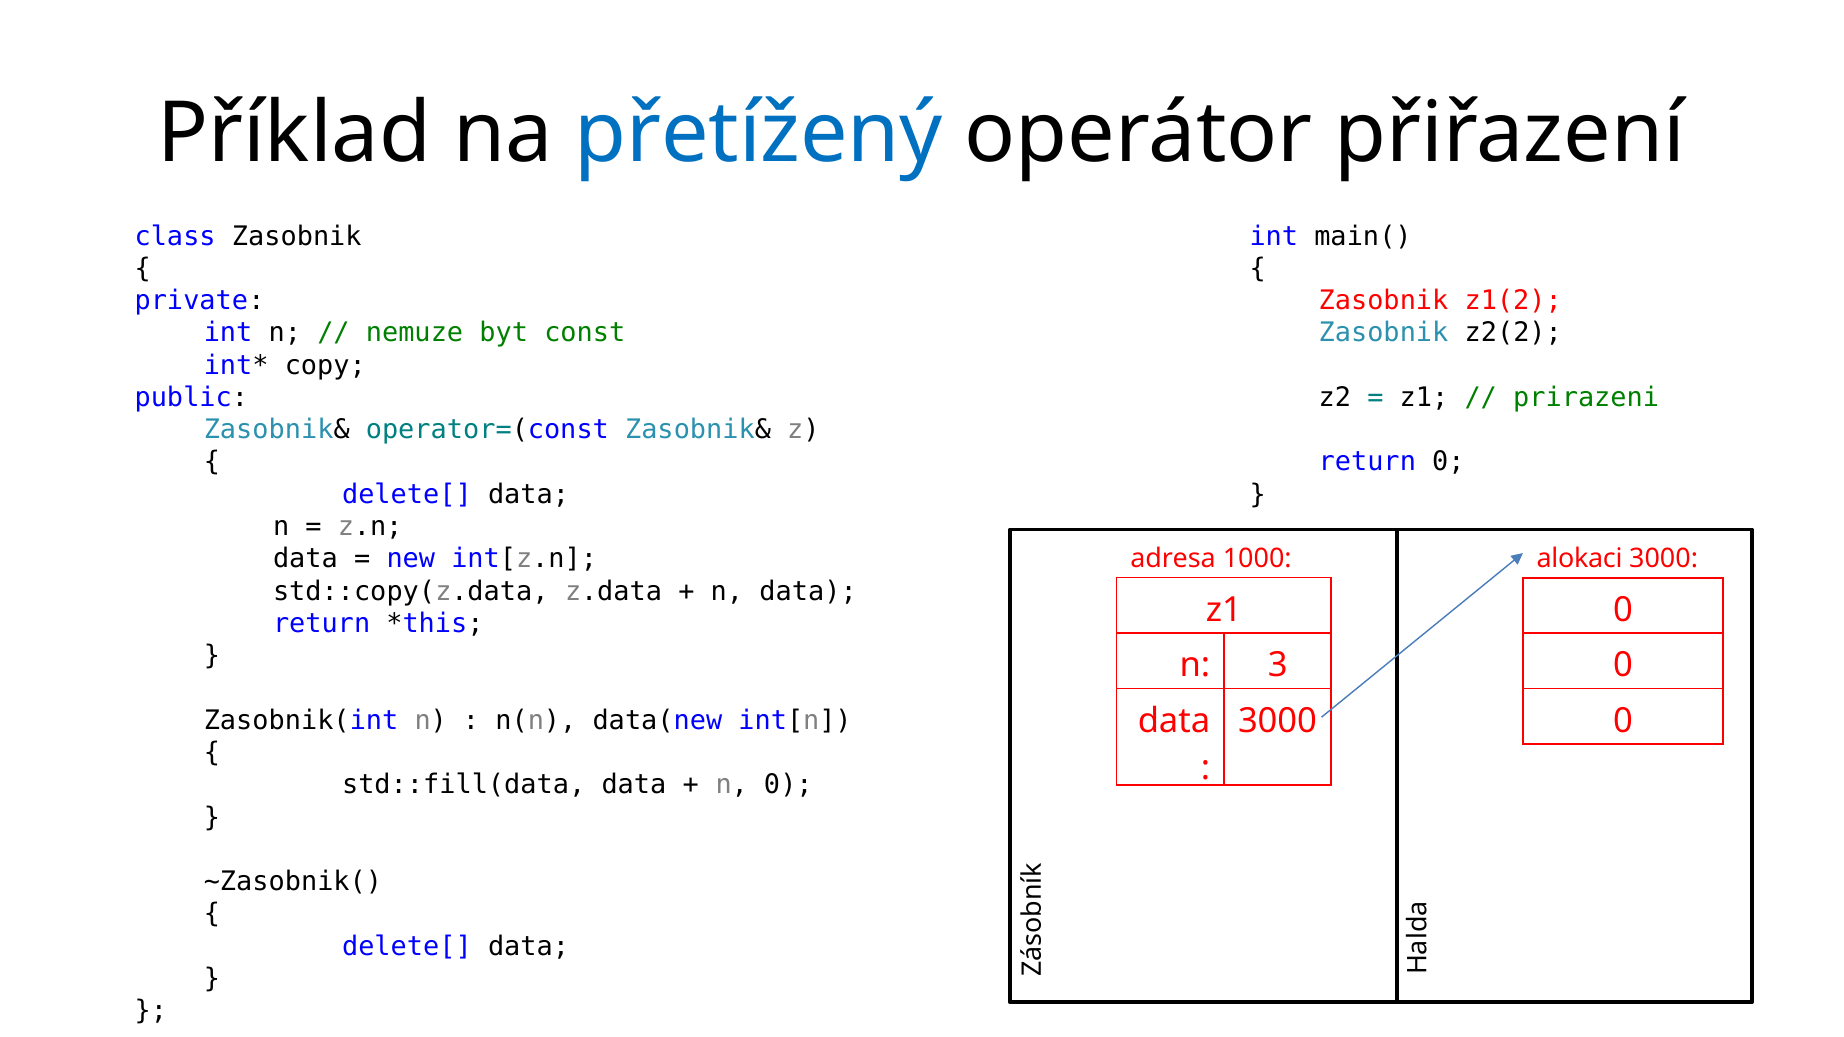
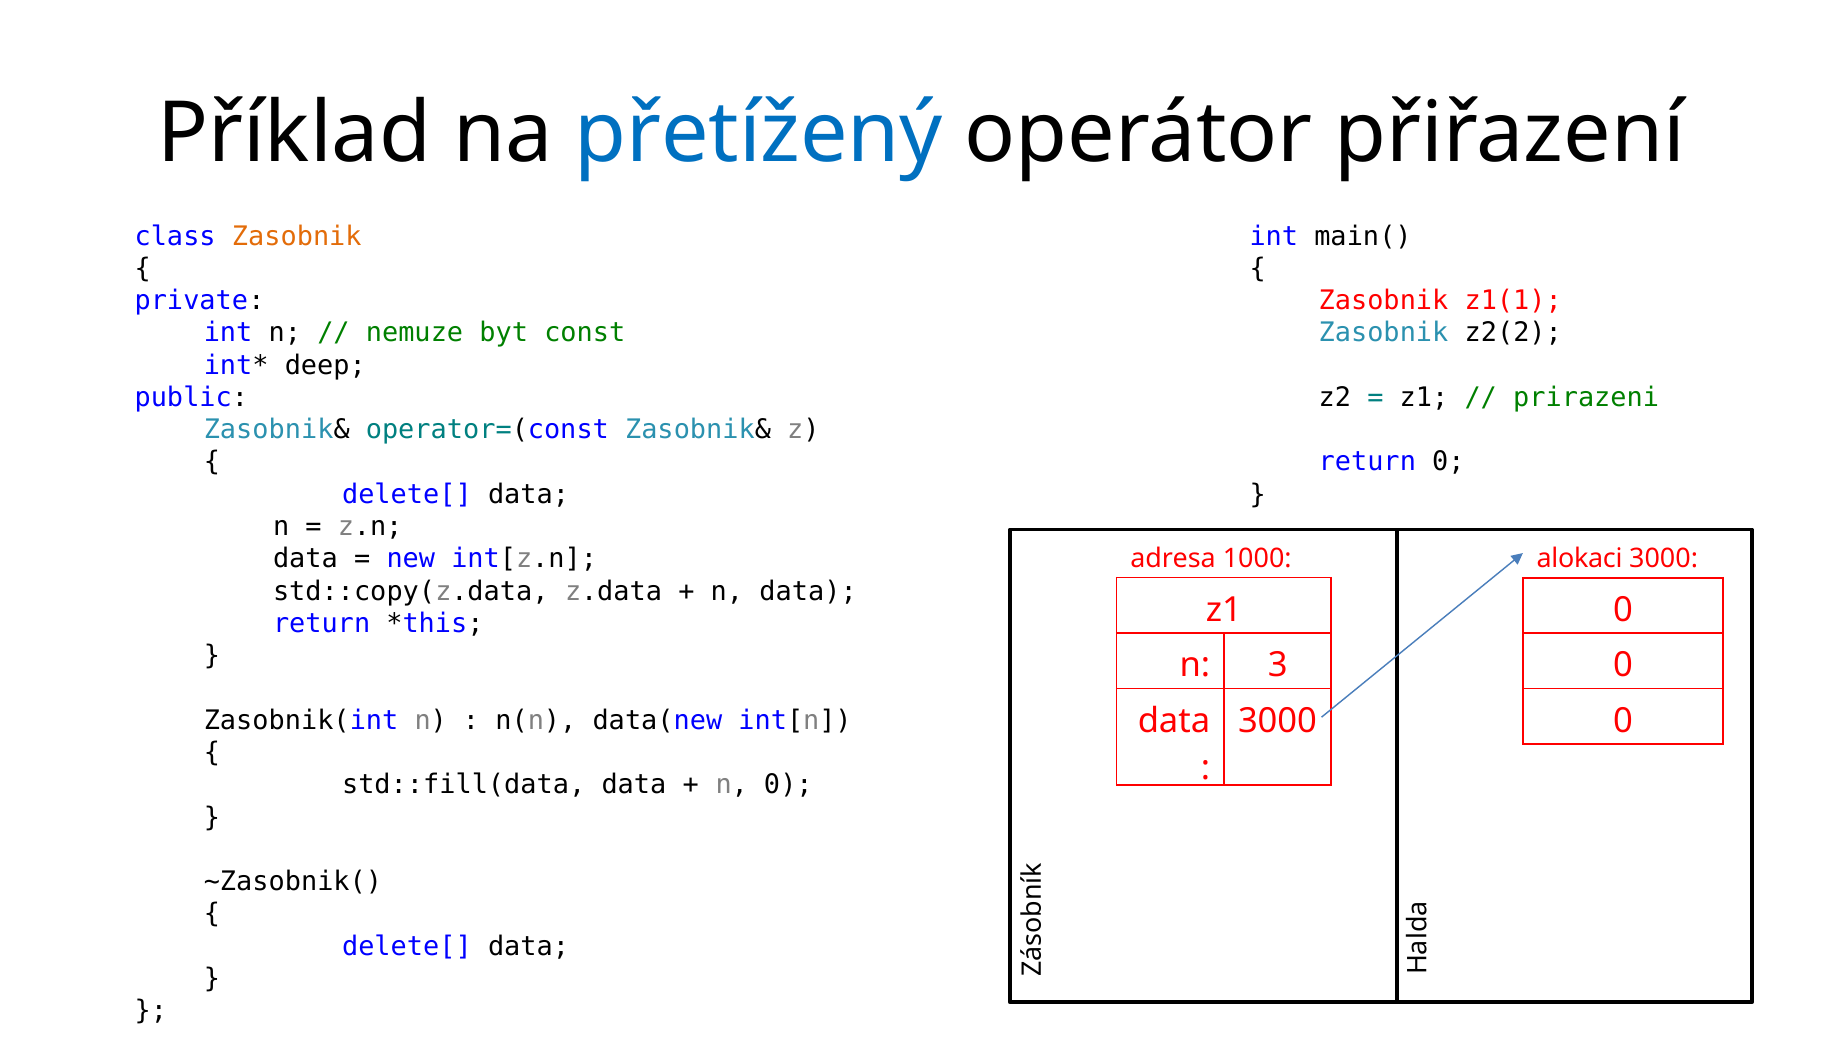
Zasobnik at (297, 236) colour: black -> orange
z1(2: z1(2 -> z1(1
copy: copy -> deep
